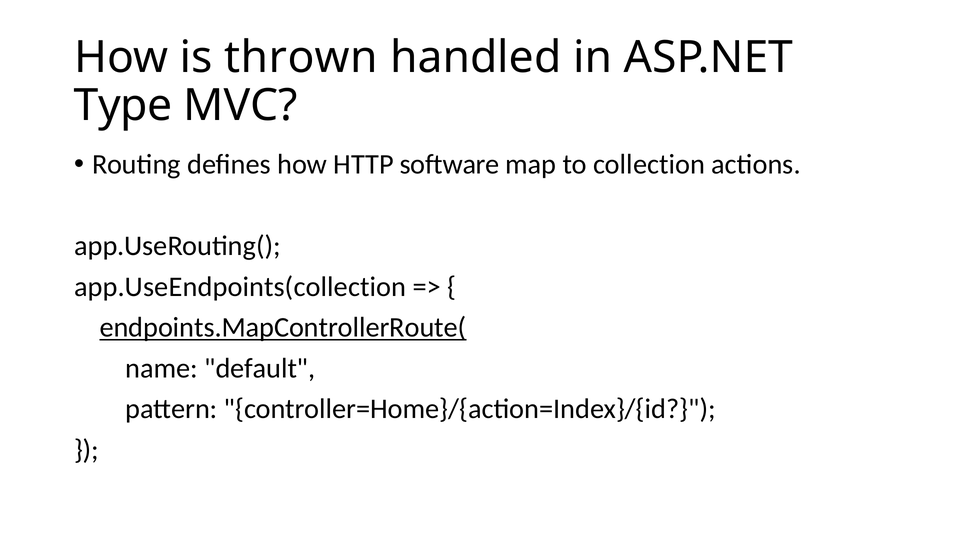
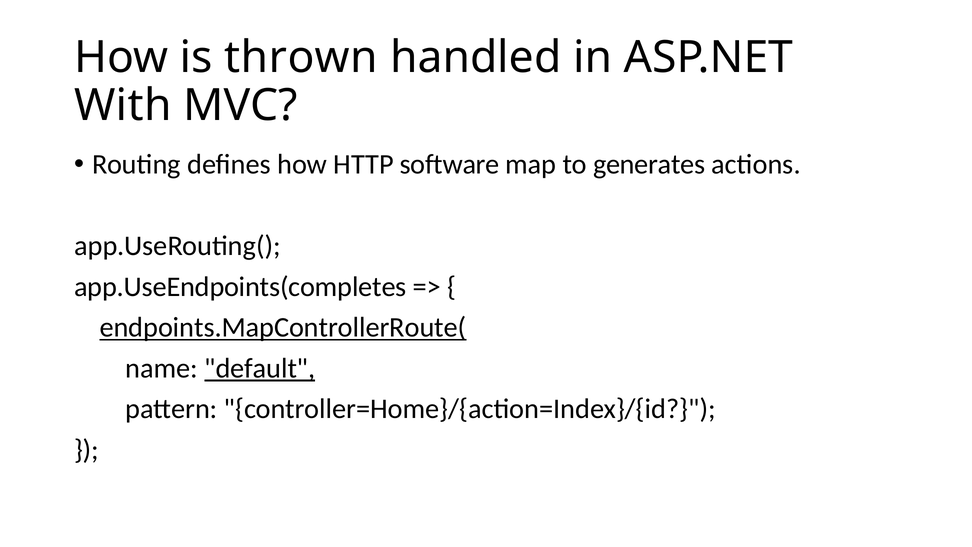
Type: Type -> With
collection: collection -> generates
app.UseEndpoints(collection: app.UseEndpoints(collection -> app.UseEndpoints(completes
default underline: none -> present
